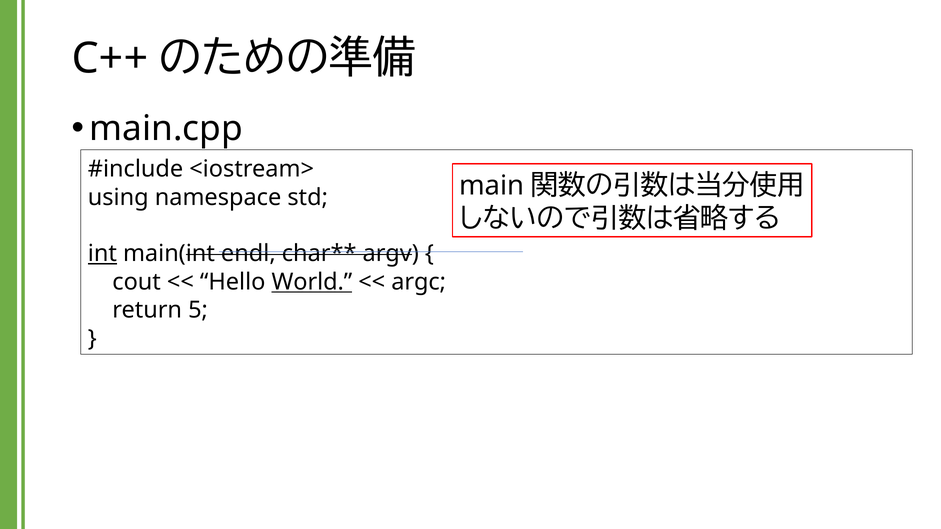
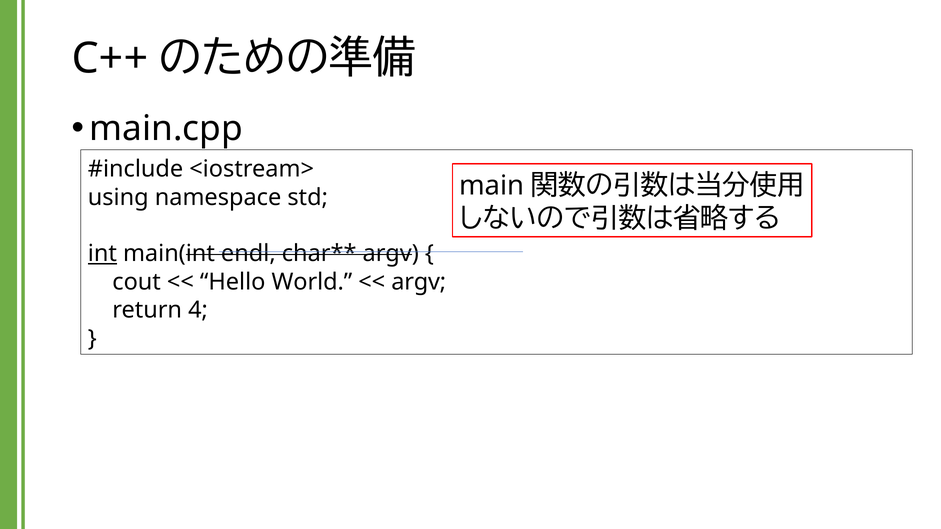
World underline: present -> none
argc at (419, 282): argc -> argv
5: 5 -> 4
